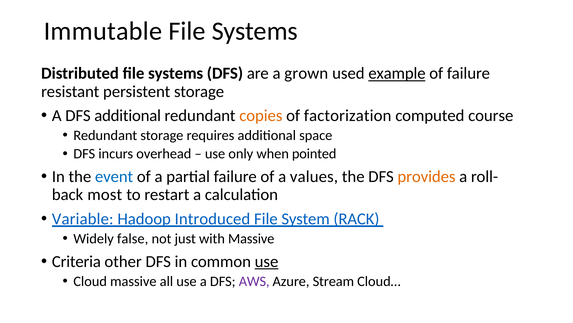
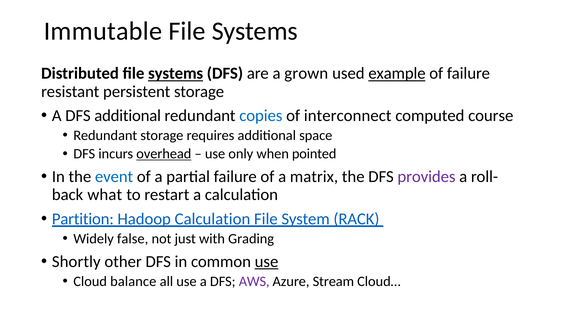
systems at (176, 73) underline: none -> present
copies colour: orange -> blue
factorization: factorization -> interconnect
overhead underline: none -> present
values: values -> matrix
provides colour: orange -> purple
most: most -> what
Variable: Variable -> Partition
Hadoop Introduced: Introduced -> Calculation
with Massive: Massive -> Grading
Criteria: Criteria -> Shortly
Cloud massive: massive -> balance
